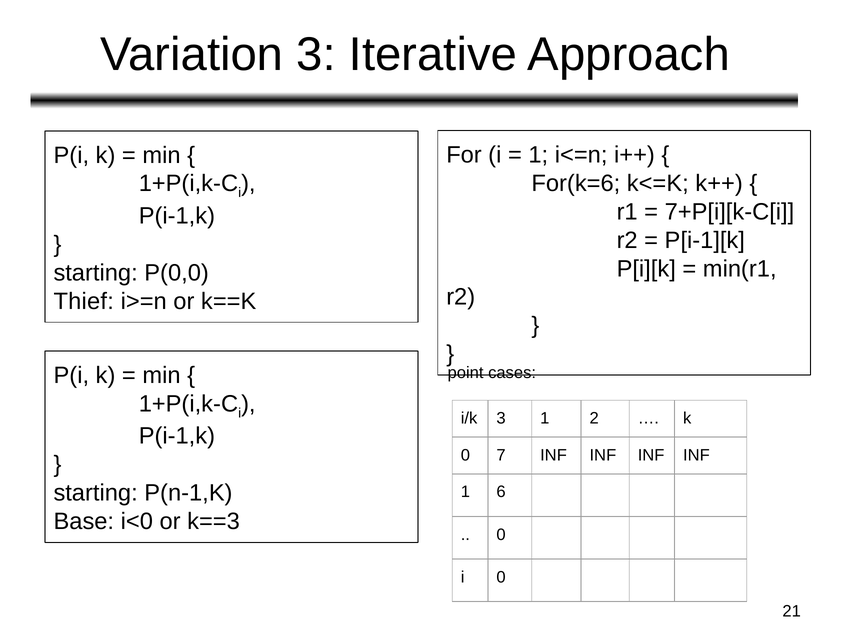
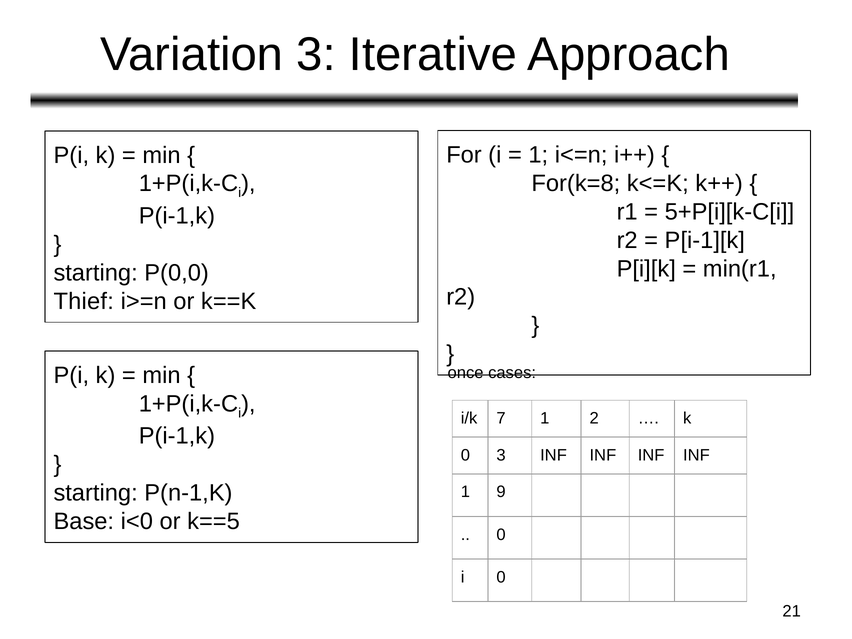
For(k=6: For(k=6 -> For(k=8
7+P[i][k-C[i: 7+P[i][k-C[i -> 5+P[i][k-C[i
point: point -> once
i/k 3: 3 -> 7
0 7: 7 -> 3
6: 6 -> 9
k==3: k==3 -> k==5
